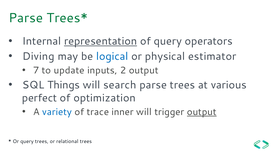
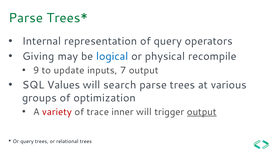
representation underline: present -> none
Diving: Diving -> Giving
estimator: estimator -> recompile
7: 7 -> 9
2: 2 -> 7
Things: Things -> Values
perfect: perfect -> groups
variety colour: blue -> red
